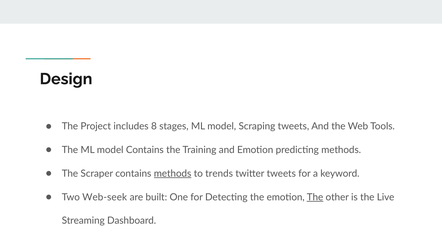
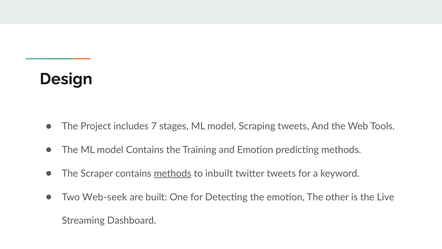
8: 8 -> 7
trends: trends -> inbuilt
The at (315, 197) underline: present -> none
